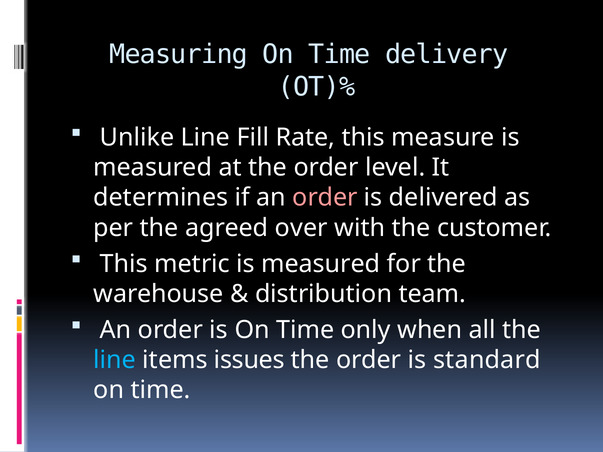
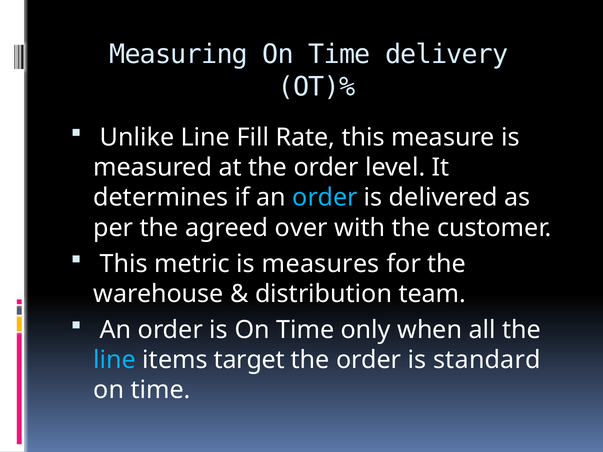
order at (325, 198) colour: pink -> light blue
metric is measured: measured -> measures
issues: issues -> target
